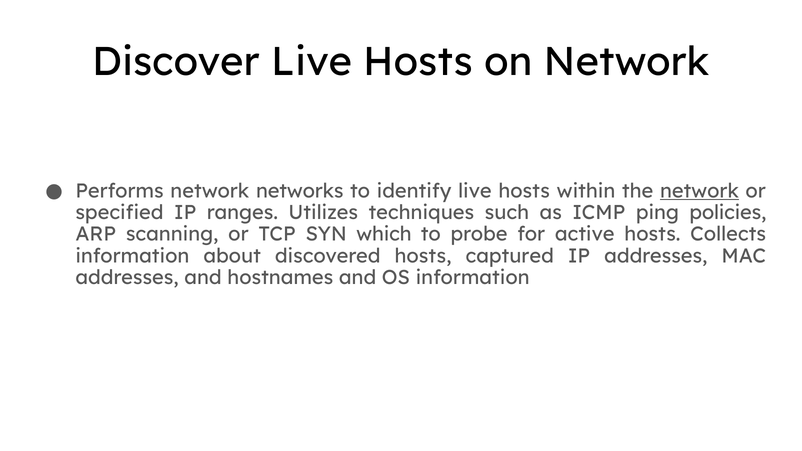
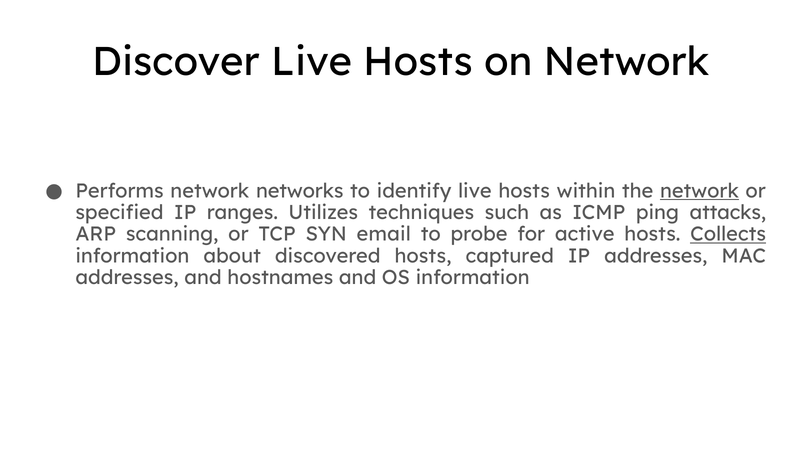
policies: policies -> attacks
which: which -> email
Collects underline: none -> present
